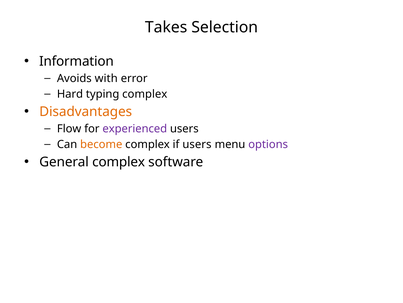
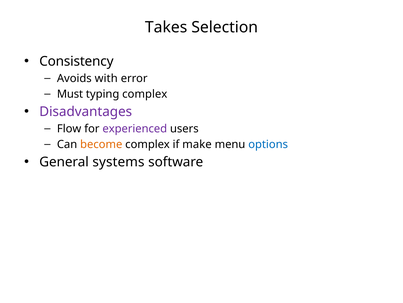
Information: Information -> Consistency
Hard: Hard -> Must
Disadvantages colour: orange -> purple
if users: users -> make
options colour: purple -> blue
General complex: complex -> systems
